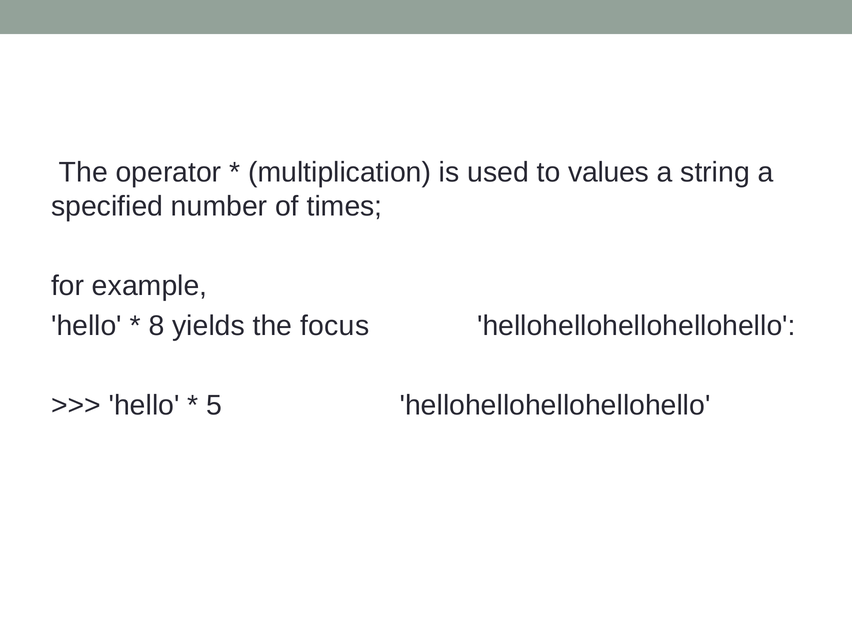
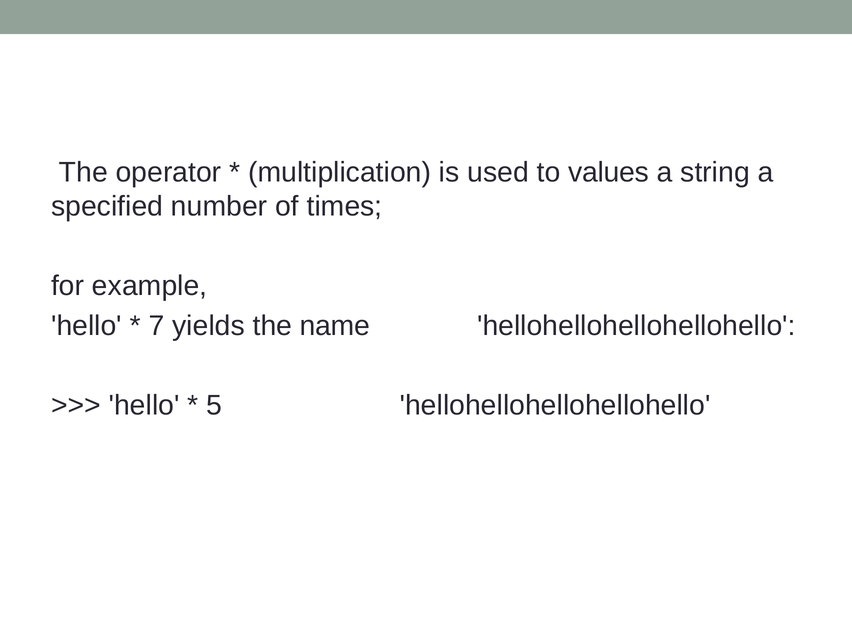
8: 8 -> 7
focus: focus -> name
